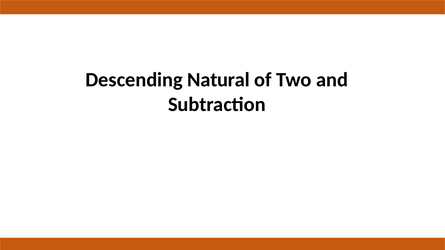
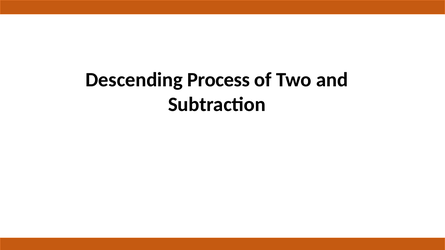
Natural: Natural -> Process
